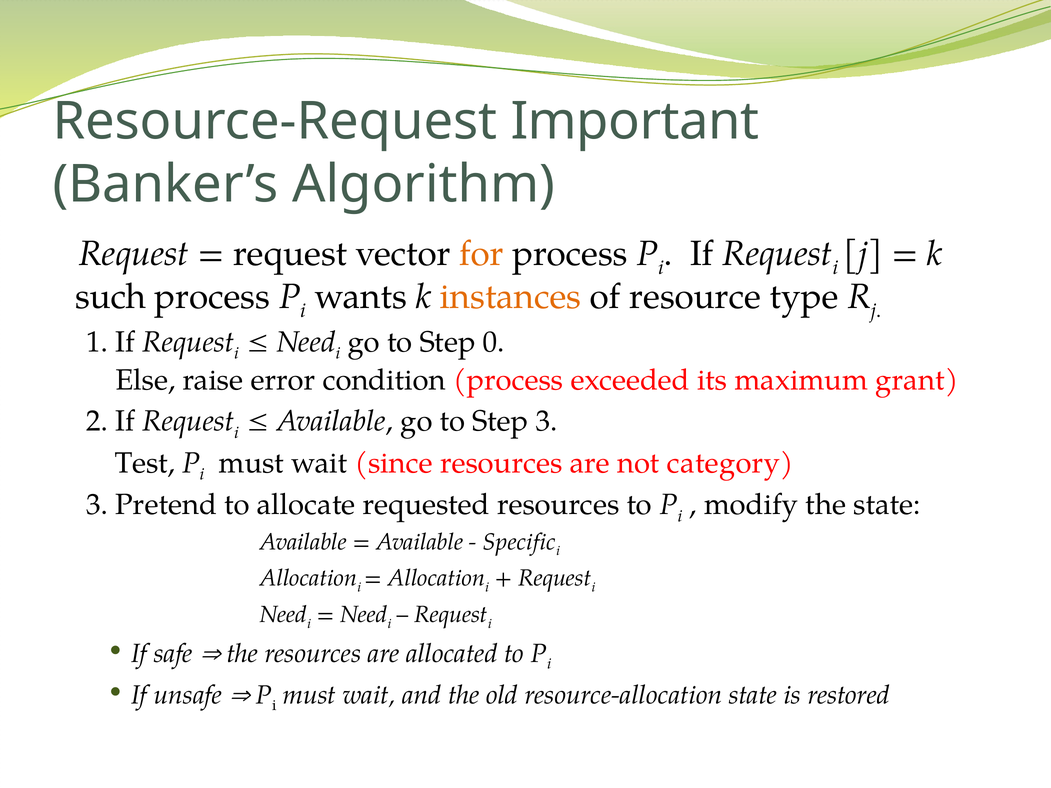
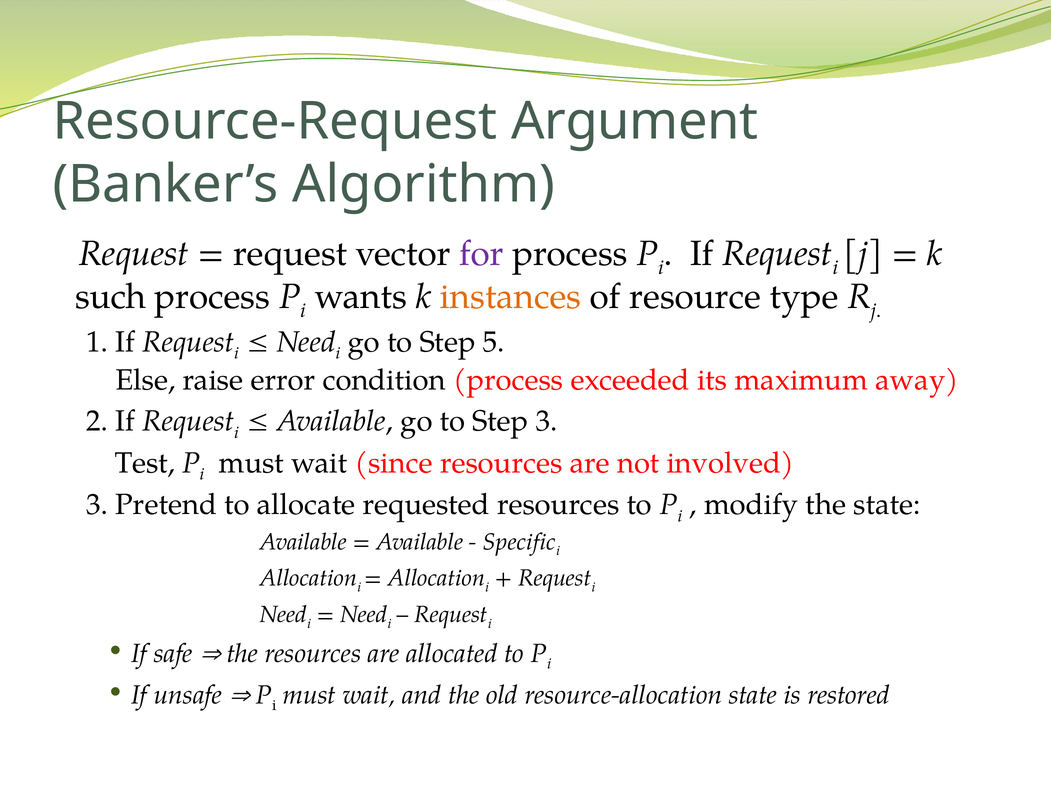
Important: Important -> Argument
for colour: orange -> purple
0: 0 -> 5
grant: grant -> away
category: category -> involved
